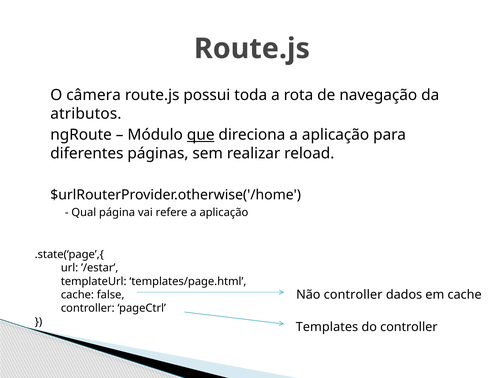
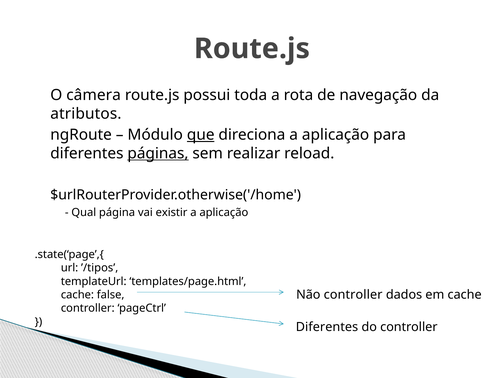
páginas underline: none -> present
refere: refere -> existir
’/estar: ’/estar -> ’/tipos
Templates at (327, 327): Templates -> Diferentes
